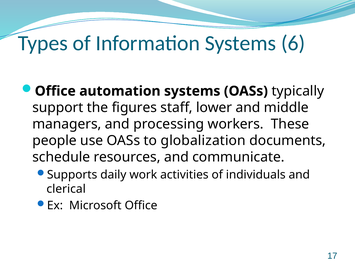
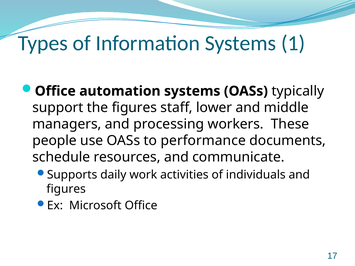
6: 6 -> 1
globalization: globalization -> performance
clerical at (66, 189): clerical -> figures
